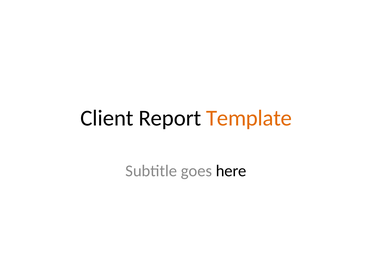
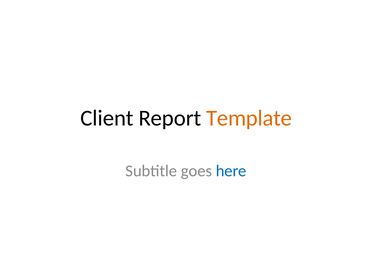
here colour: black -> blue
